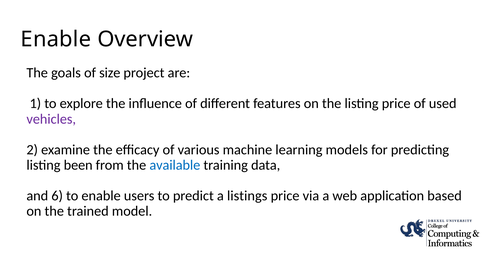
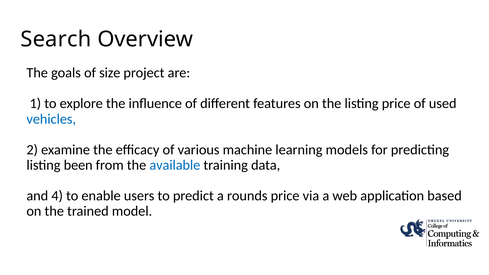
Enable at (56, 39): Enable -> Search
vehicles colour: purple -> blue
6: 6 -> 4
listings: listings -> rounds
